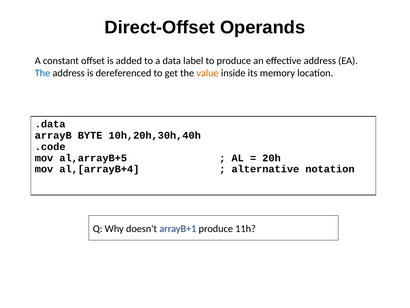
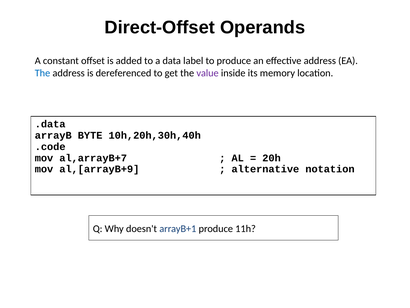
value colour: orange -> purple
al,arrayB+5: al,arrayB+5 -> al,arrayB+7
al,[arrayB+4: al,[arrayB+4 -> al,[arrayB+9
